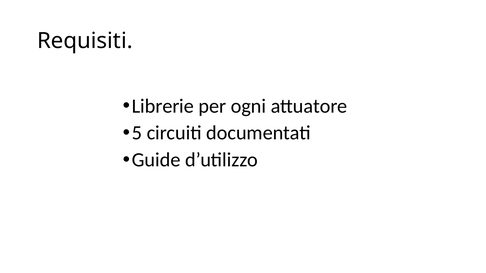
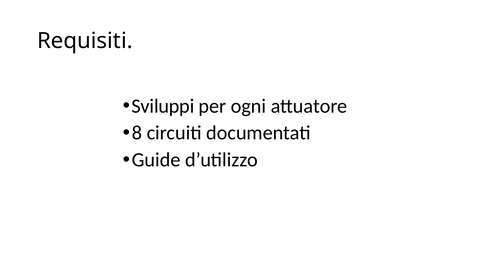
Librerie: Librerie -> Sviluppi
5: 5 -> 8
